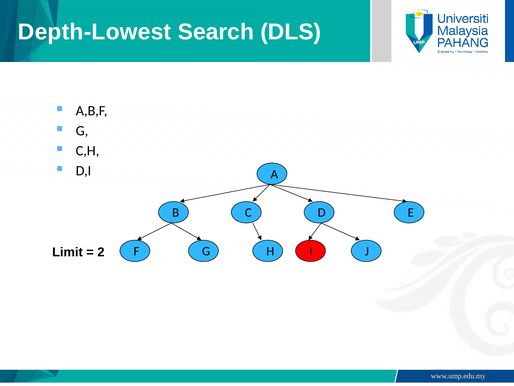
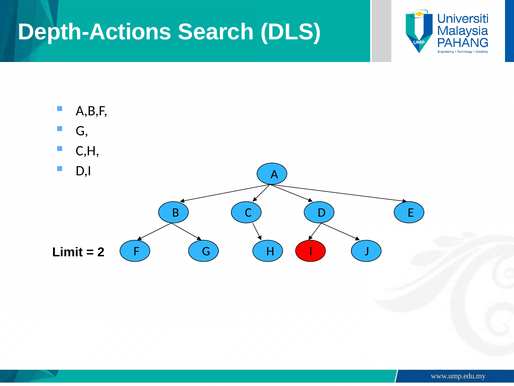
Depth-Lowest: Depth-Lowest -> Depth-Actions
